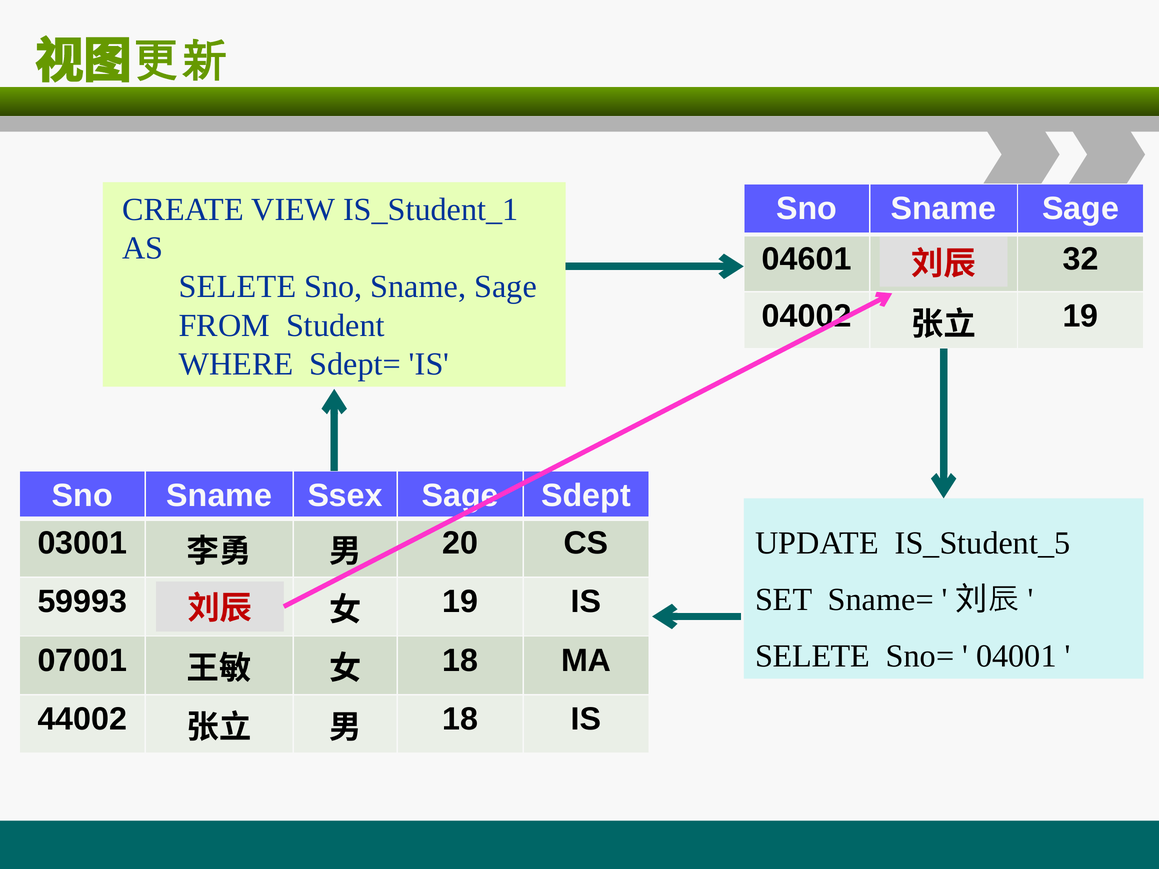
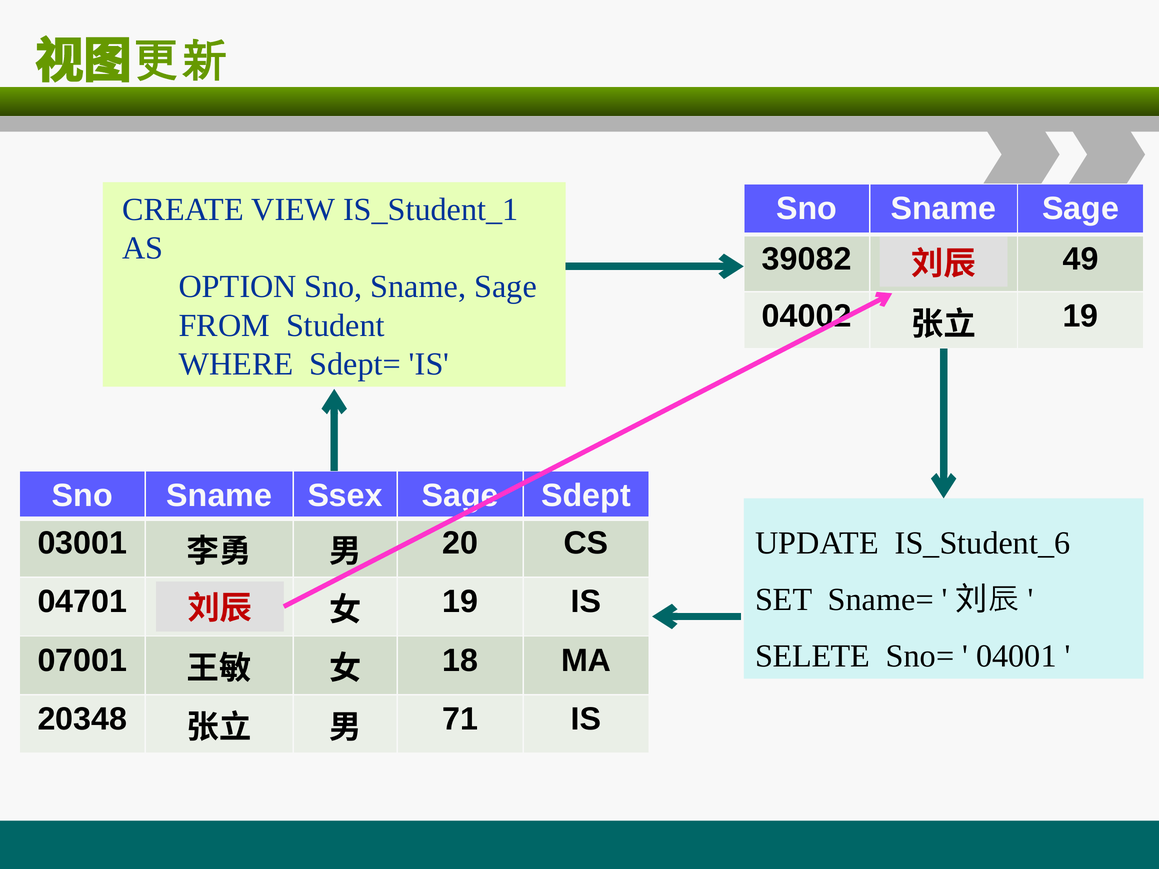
04601: 04601 -> 39082
32: 32 -> 49
SELETE at (238, 287): SELETE -> OPTION
IS_Student_5: IS_Student_5 -> IS_Student_6
59993: 59993 -> 04701
44002: 44002 -> 20348
18 at (460, 719): 18 -> 71
